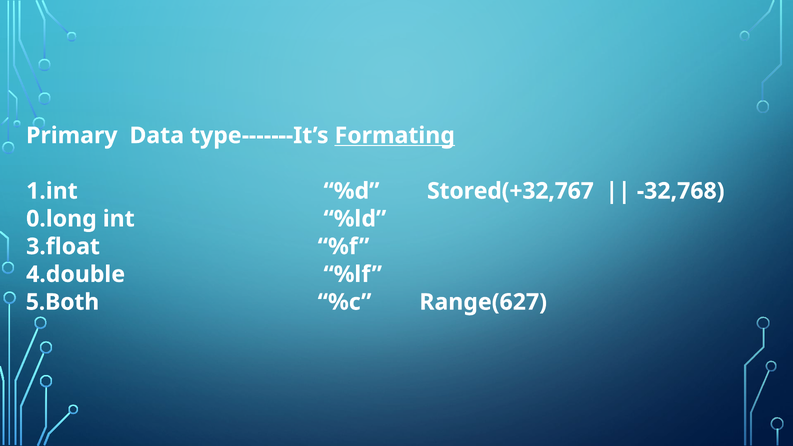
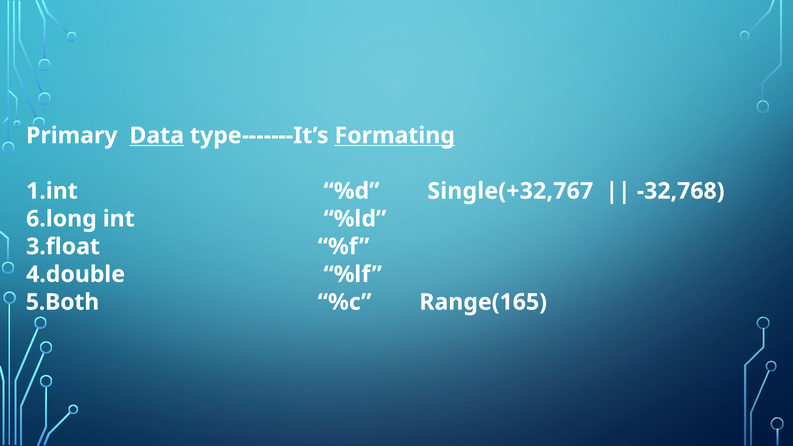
Data underline: none -> present
Stored(+32,767: Stored(+32,767 -> Single(+32,767
0.long: 0.long -> 6.long
Range(627: Range(627 -> Range(165
